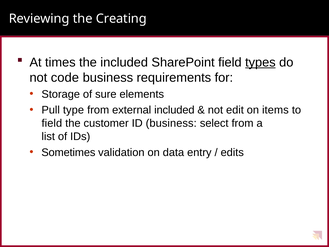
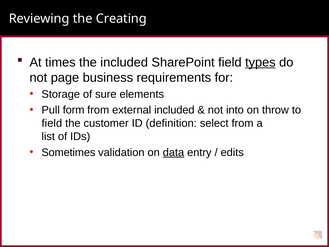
code: code -> page
type: type -> form
edit: edit -> into
items: items -> throw
ID business: business -> definition
data underline: none -> present
